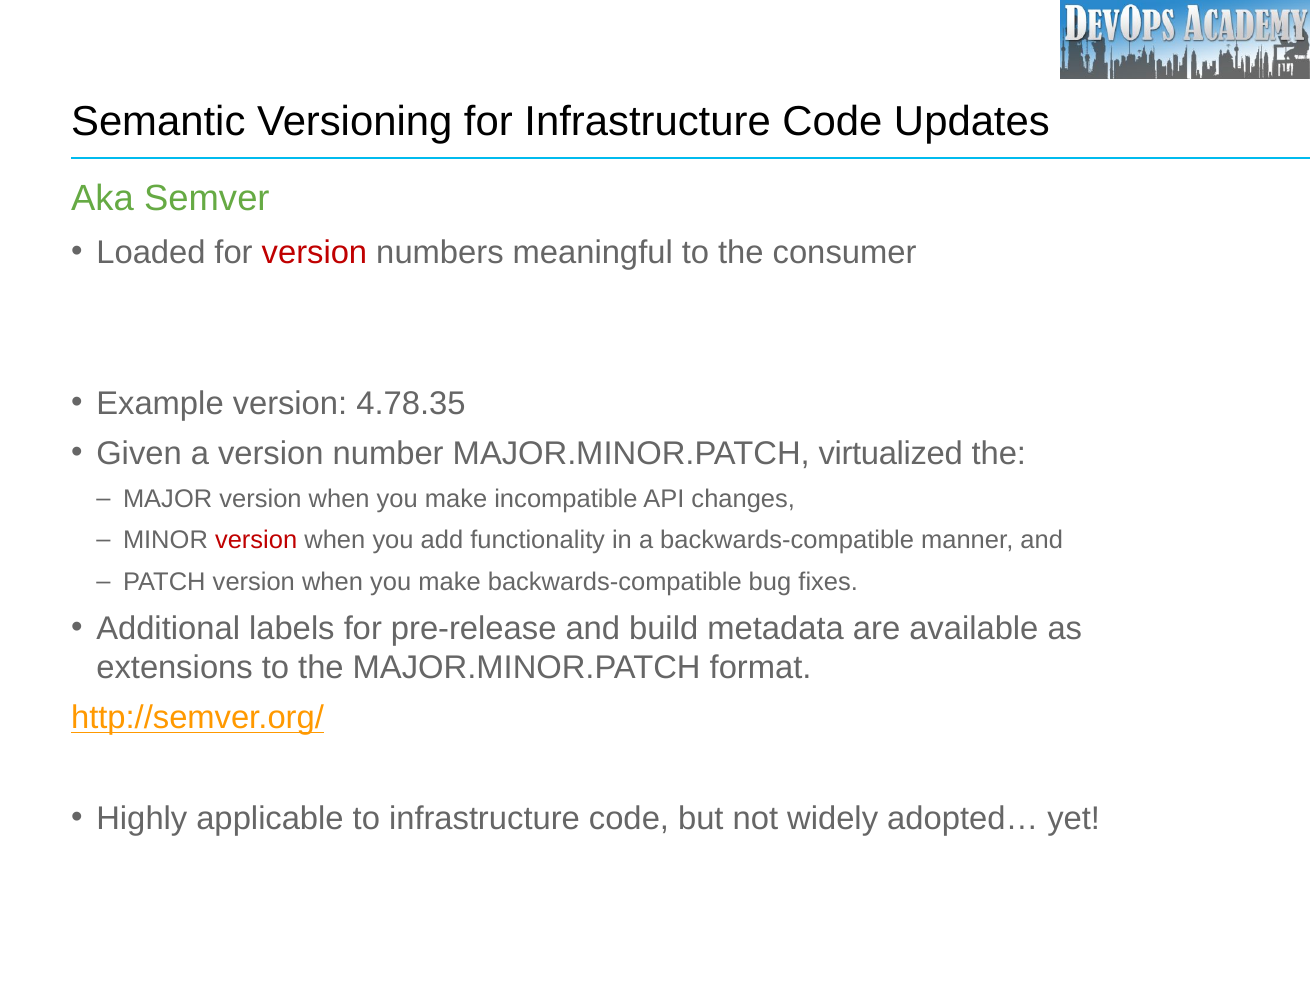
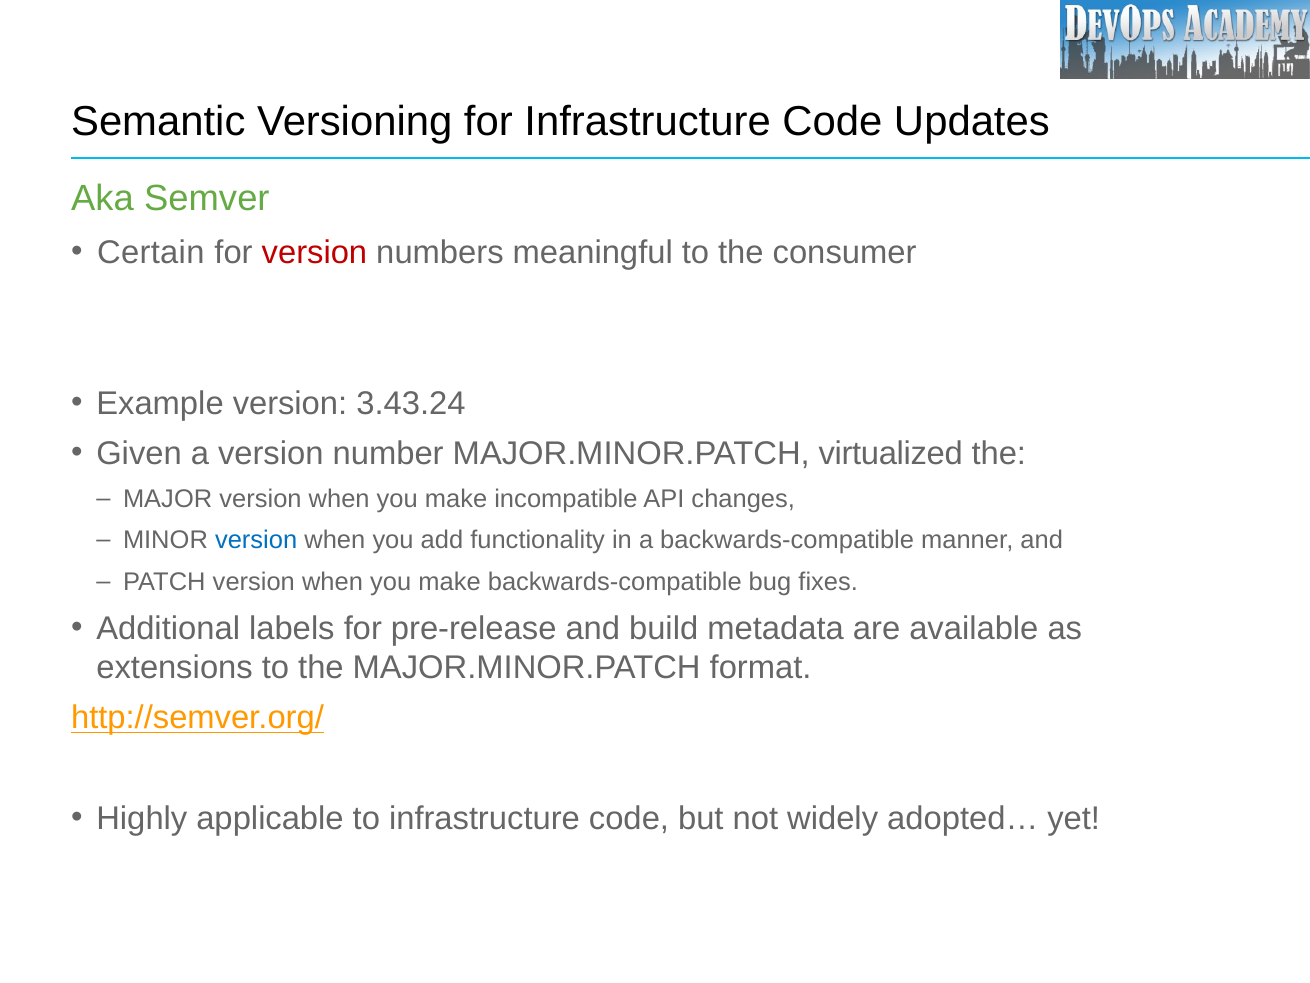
Loaded: Loaded -> Certain
4.78.35: 4.78.35 -> 3.43.24
version at (256, 540) colour: red -> blue
